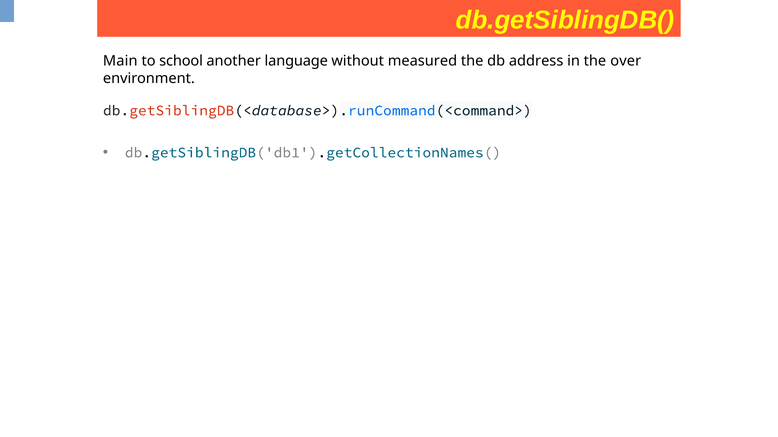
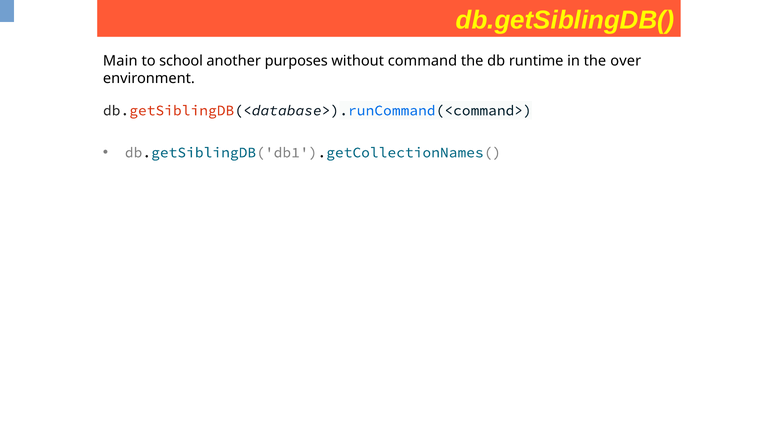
language: language -> purposes
measured: measured -> command
address: address -> runtime
